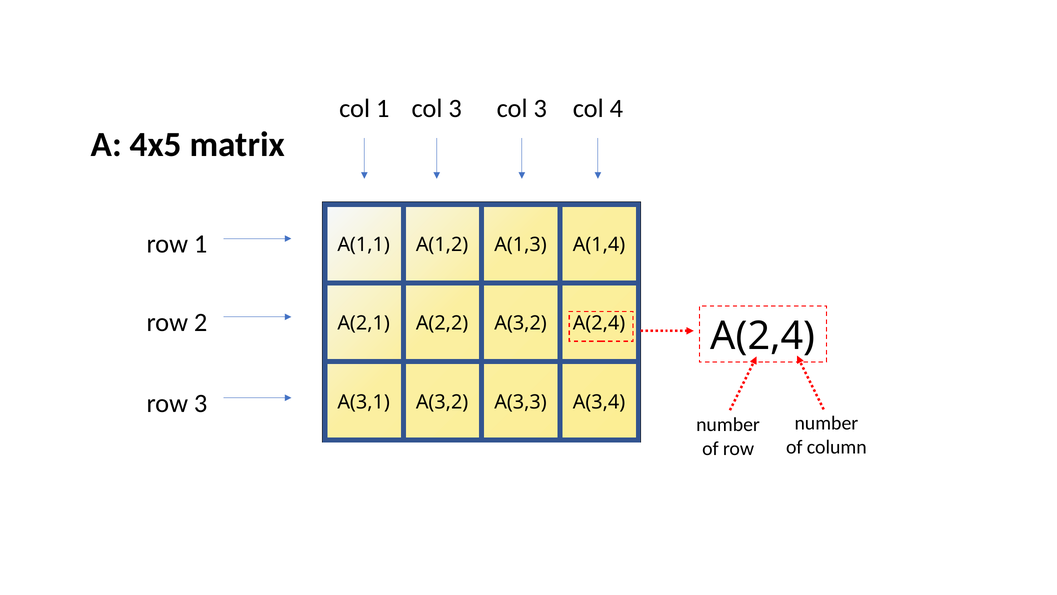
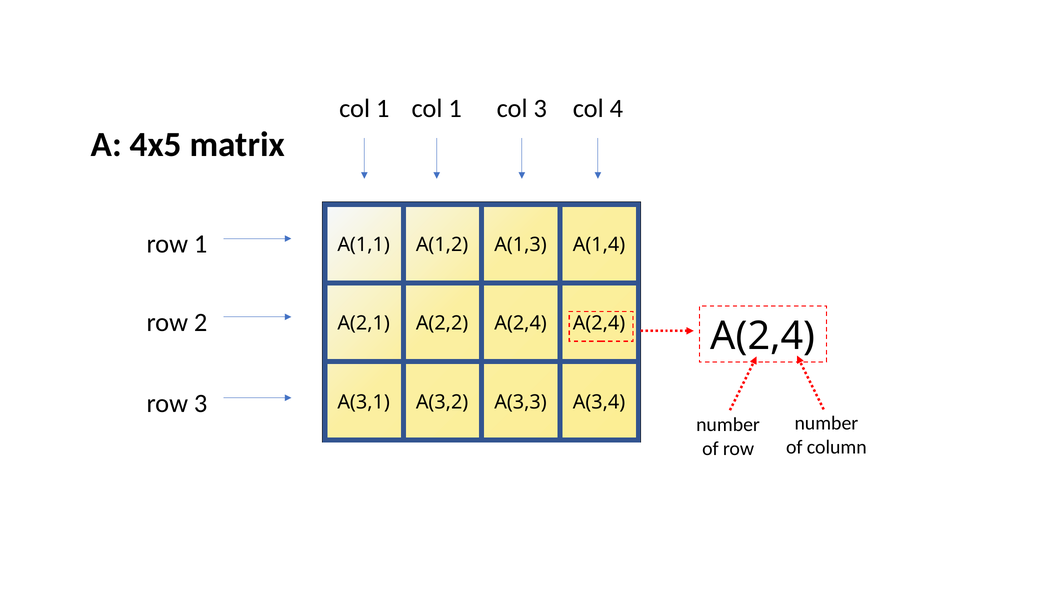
3 at (455, 108): 3 -> 1
A(2,2 A(3,2: A(3,2 -> A(2,4
